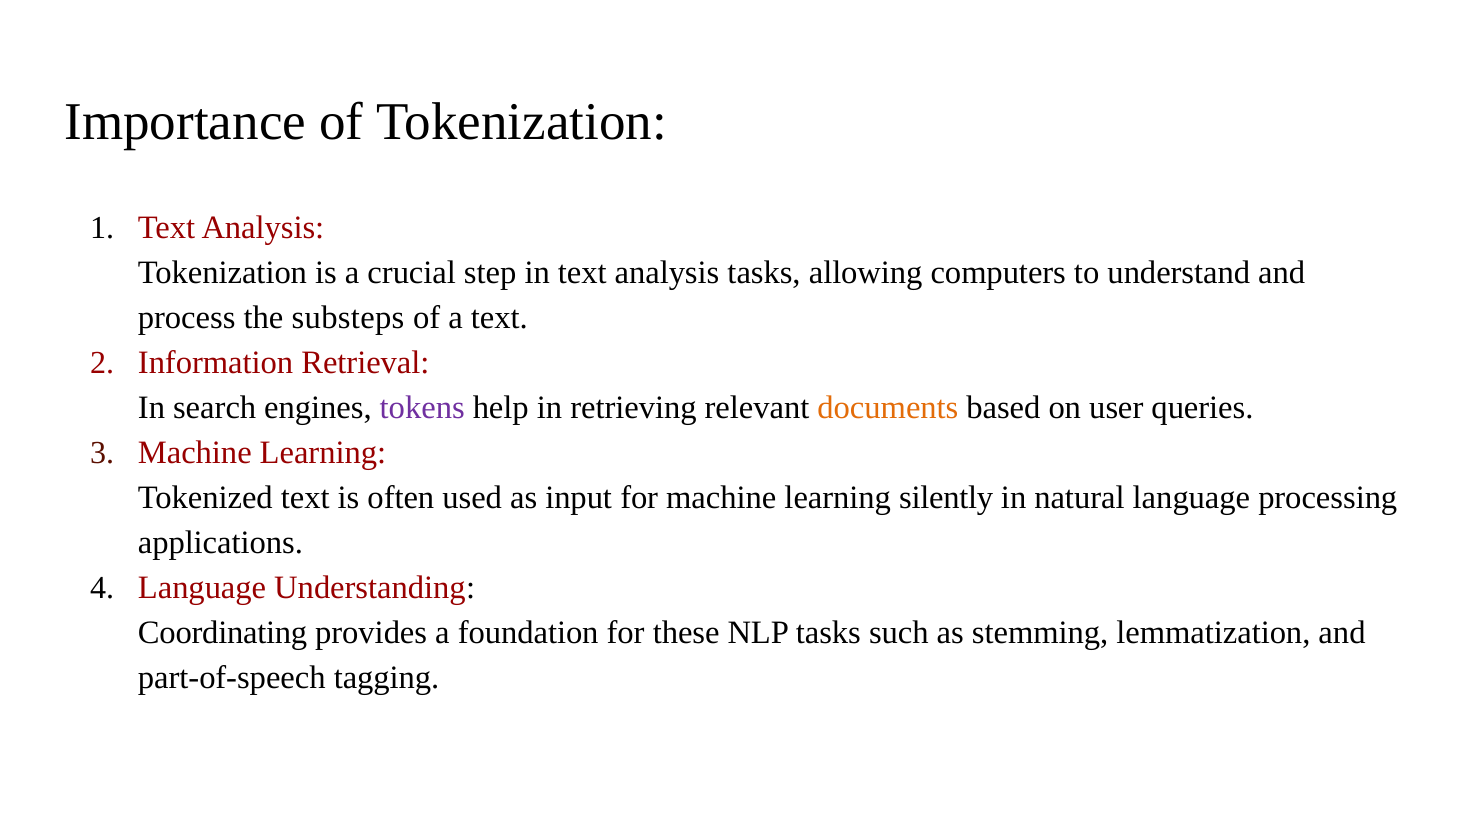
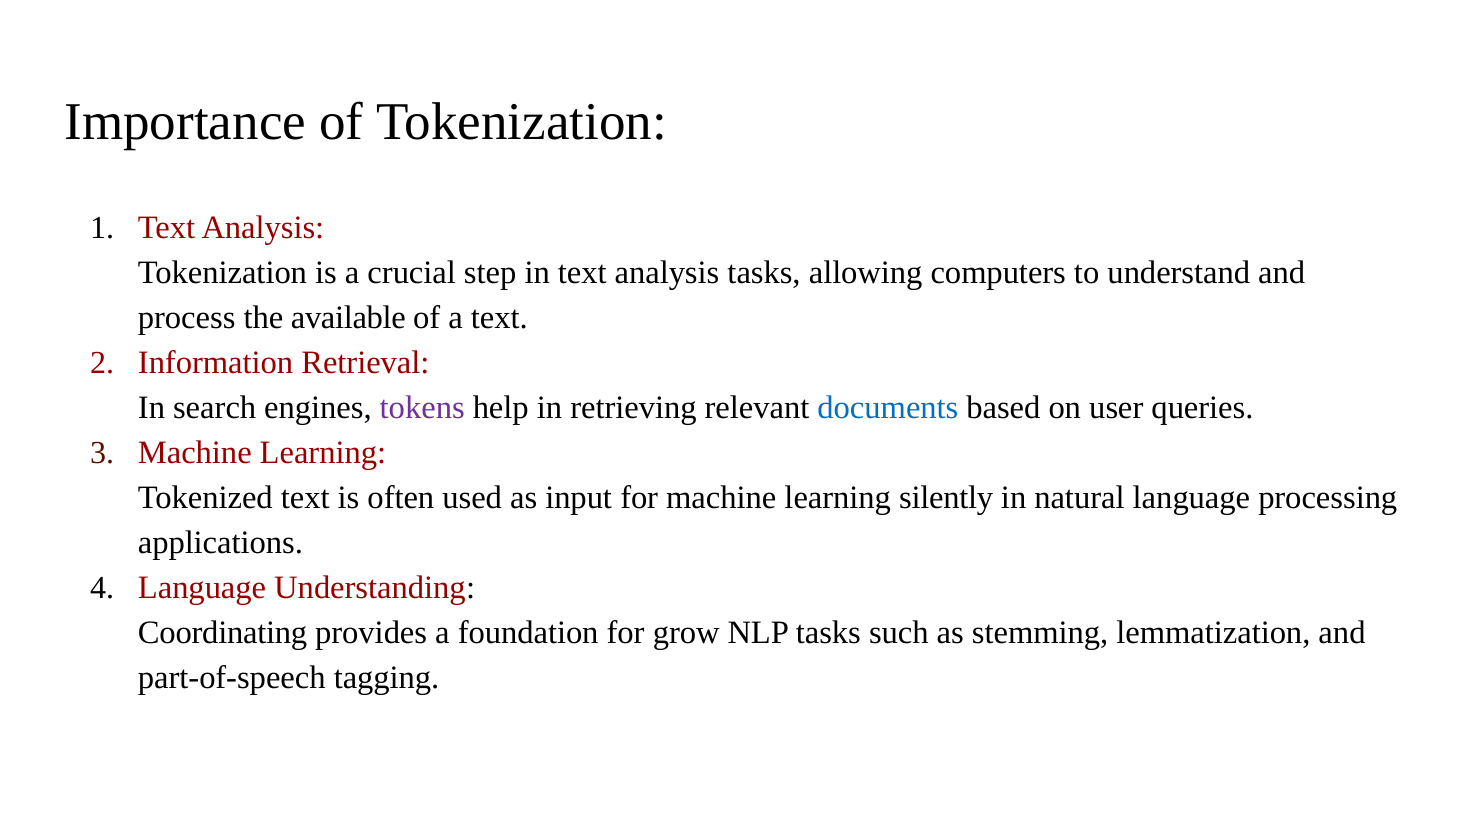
substeps: substeps -> available
documents colour: orange -> blue
these: these -> grow
